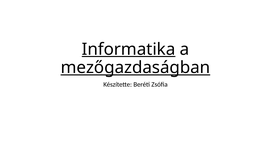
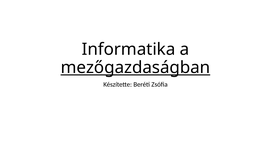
Informatika underline: present -> none
